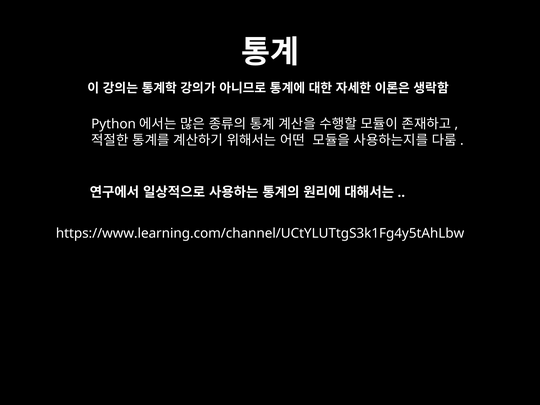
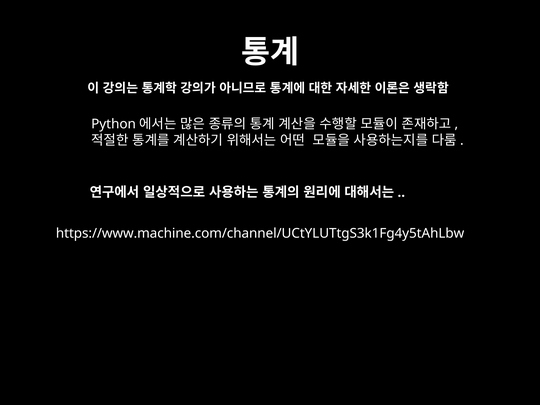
https://www.learning.com/channel/UCtYLUTtgS3k1Fg4y5tAhLbw: https://www.learning.com/channel/UCtYLUTtgS3k1Fg4y5tAhLbw -> https://www.machine.com/channel/UCtYLUTtgS3k1Fg4y5tAhLbw
